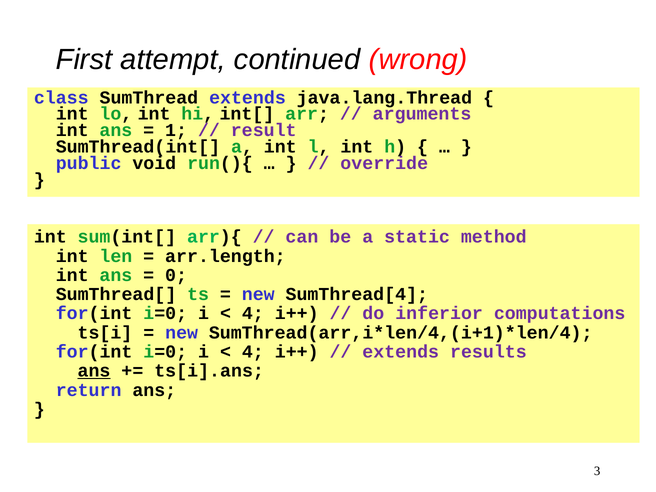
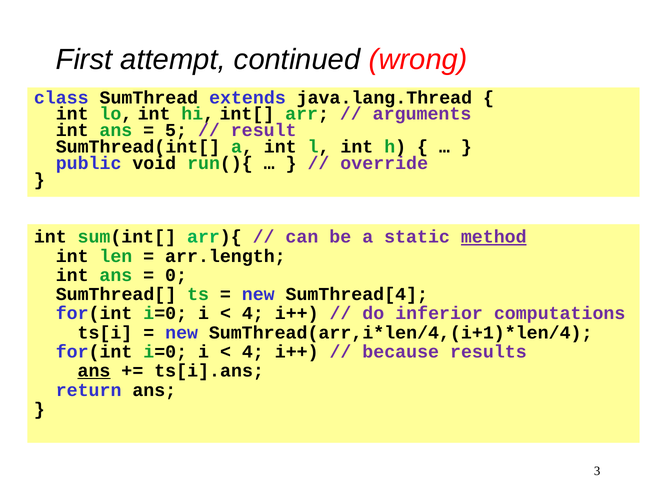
1: 1 -> 5
method underline: none -> present
extends at (401, 352): extends -> because
